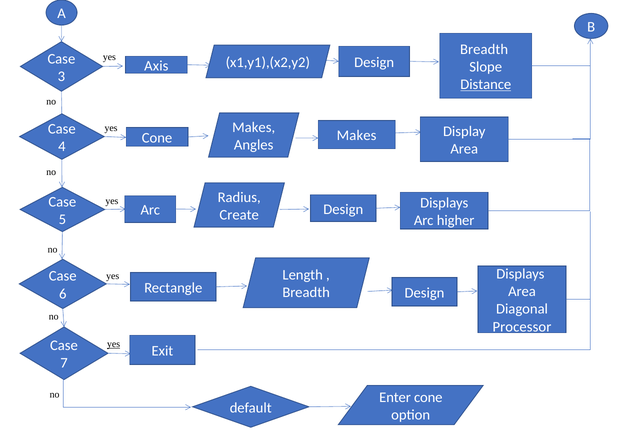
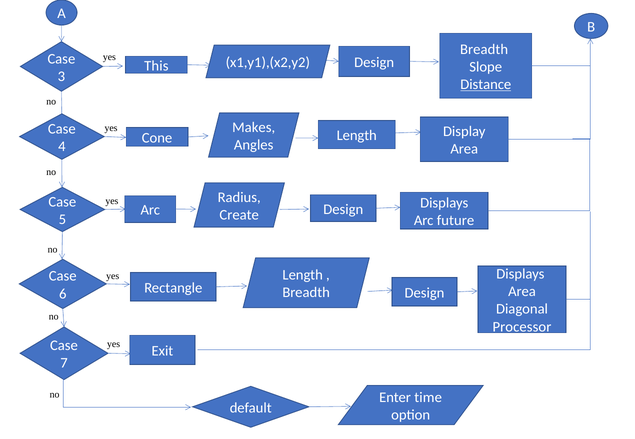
Axis: Axis -> This
Cone Makes: Makes -> Length
higher: higher -> future
yes at (114, 344) underline: present -> none
Enter cone: cone -> time
